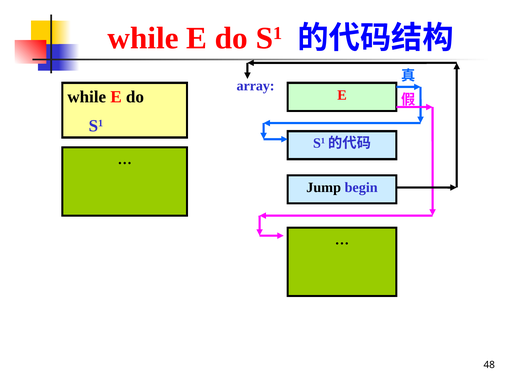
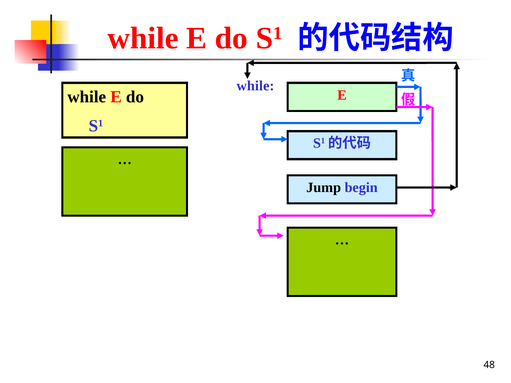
array at (256, 86): array -> while
